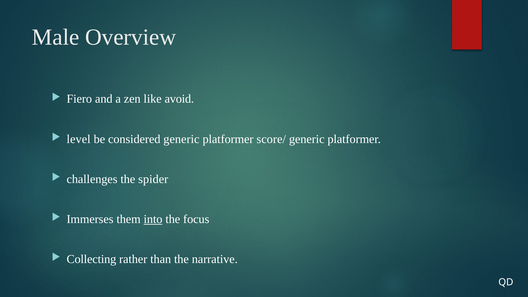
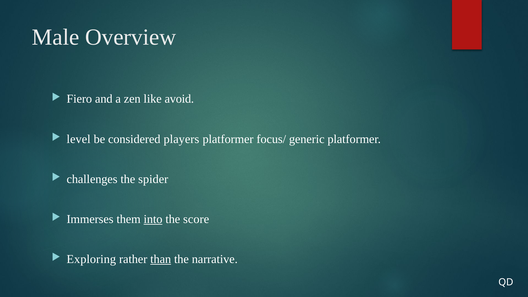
considered generic: generic -> players
score/: score/ -> focus/
focus: focus -> score
Collecting: Collecting -> Exploring
than underline: none -> present
